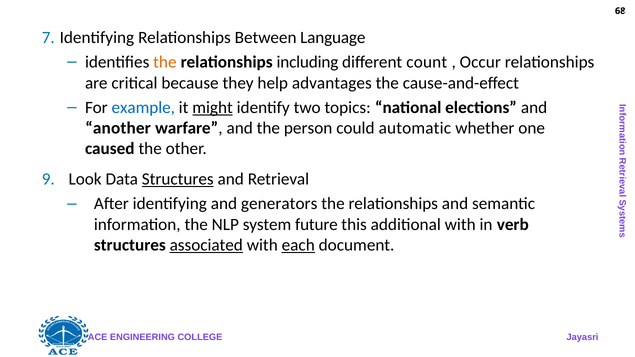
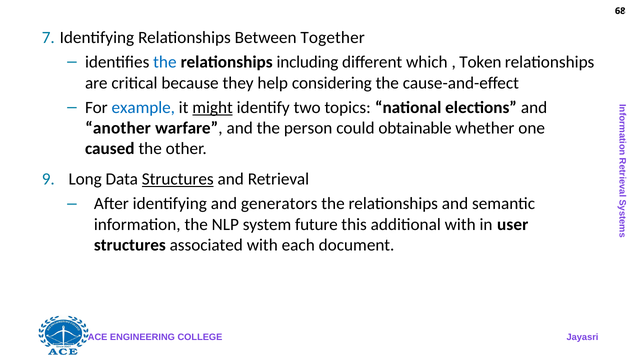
Language: Language -> Together
the at (165, 62) colour: orange -> blue
count: count -> which
Occur: Occur -> Token
advantages: advantages -> considering
automatic: automatic -> obtainable
Look: Look -> Long
verb: verb -> user
associated underline: present -> none
each underline: present -> none
